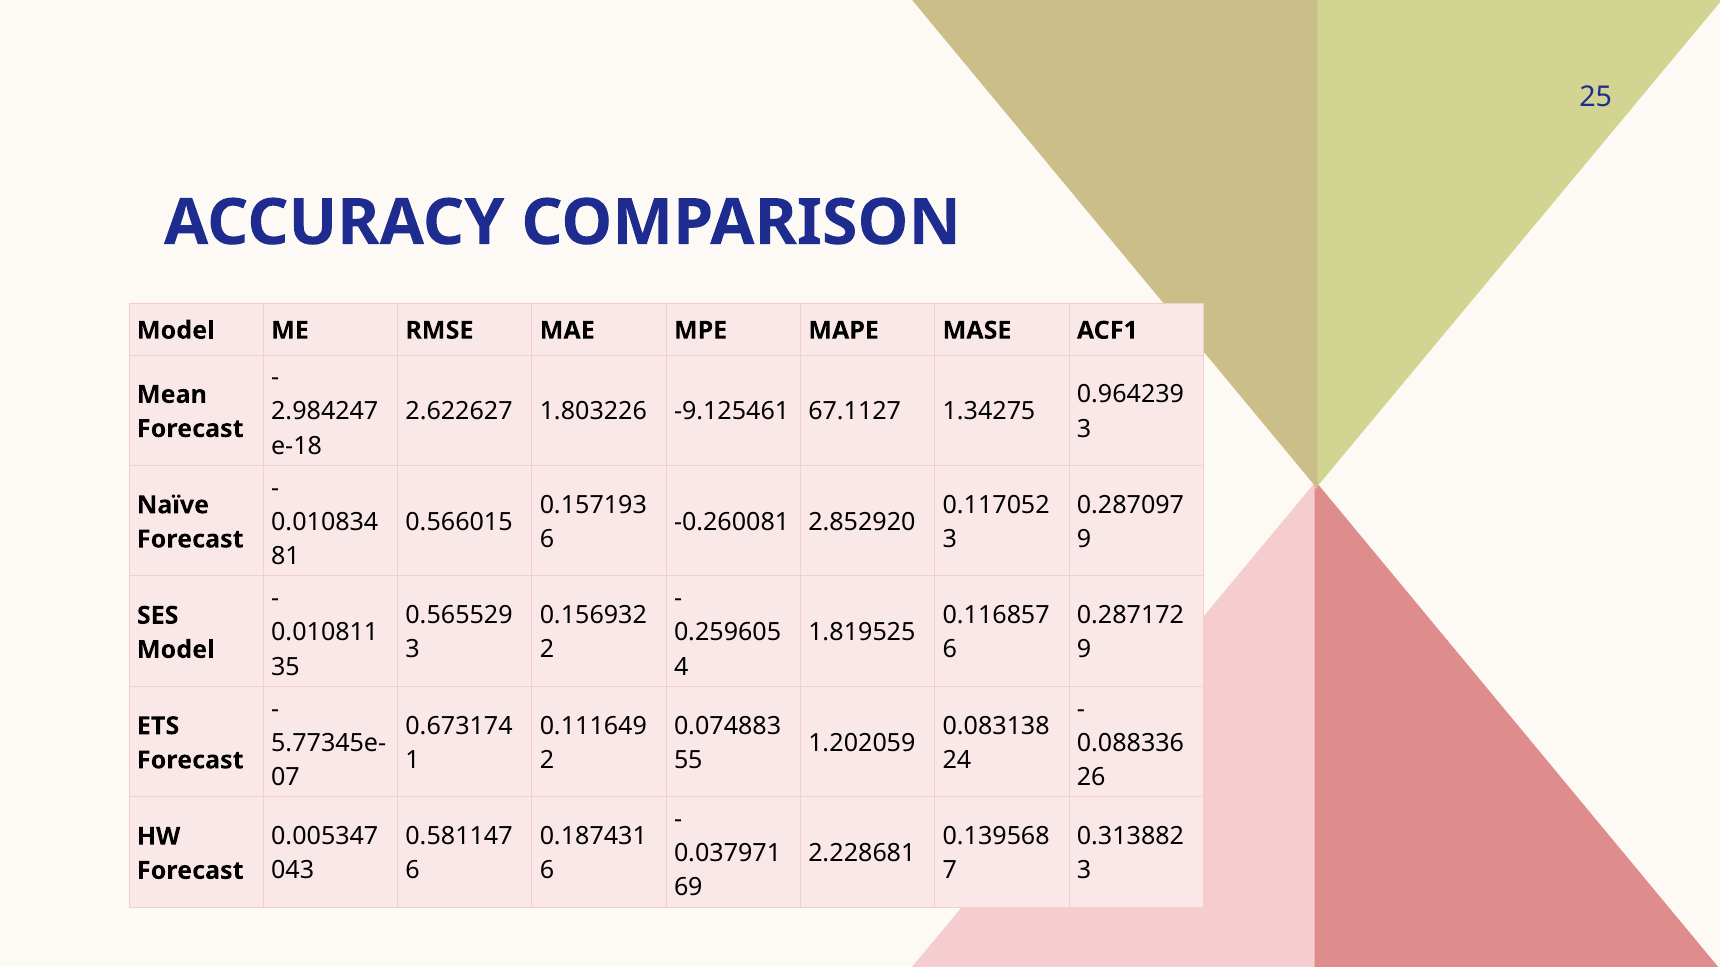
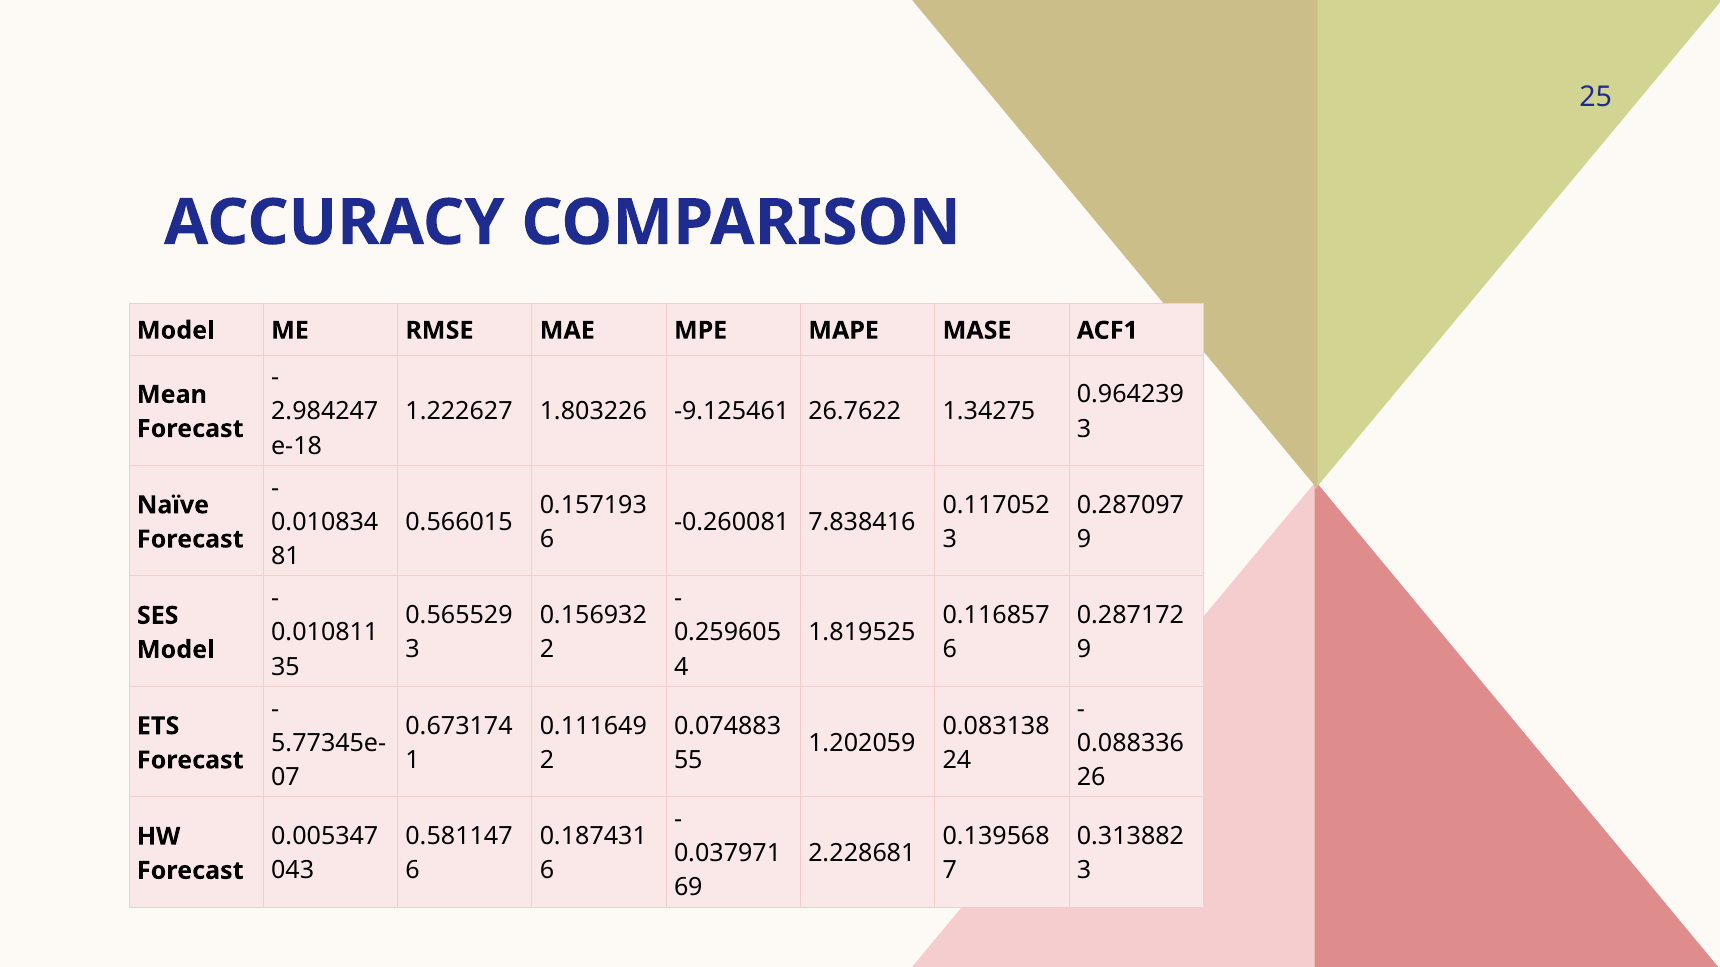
2.622627: 2.622627 -> 1.222627
67.1127: 67.1127 -> 26.7622
2.852920: 2.852920 -> 7.838416
